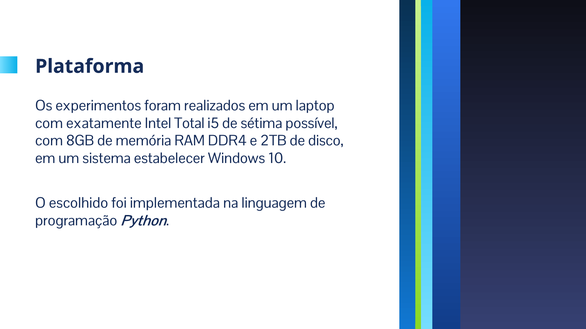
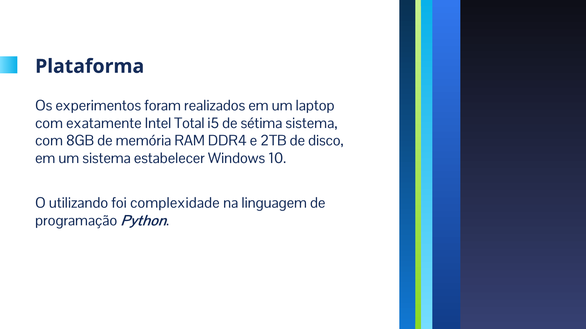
sétima possível: possível -> sistema
escolhido: escolhido -> utilizando
implementada: implementada -> complexidade
